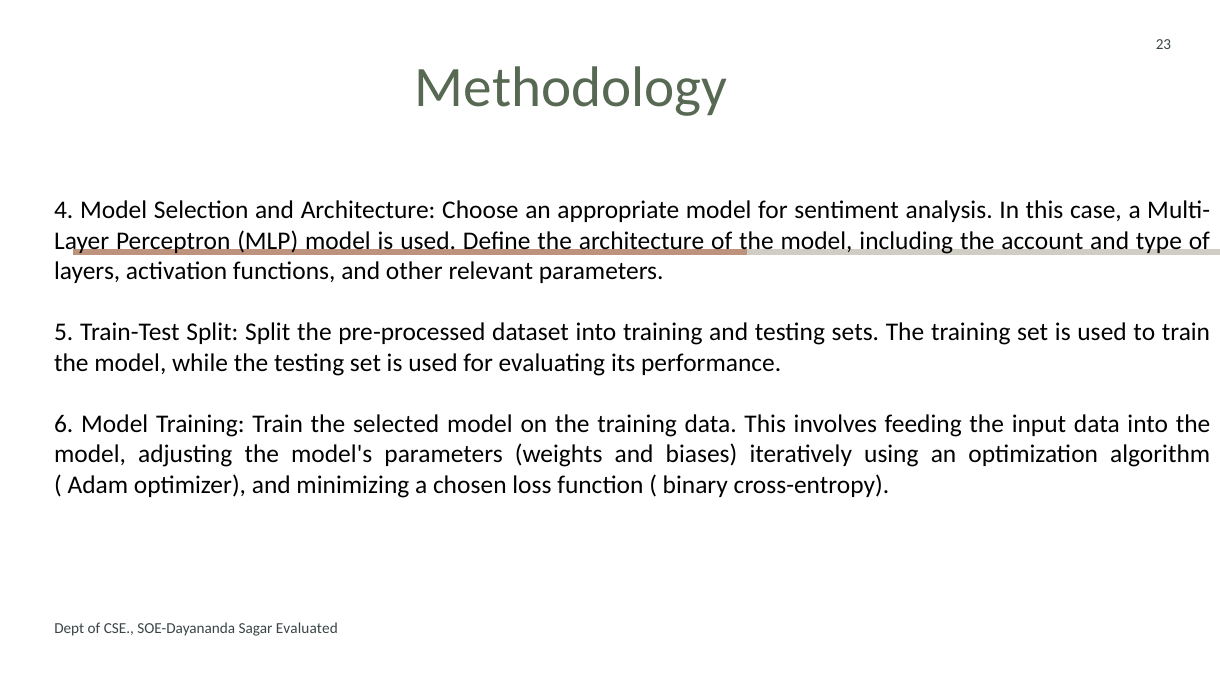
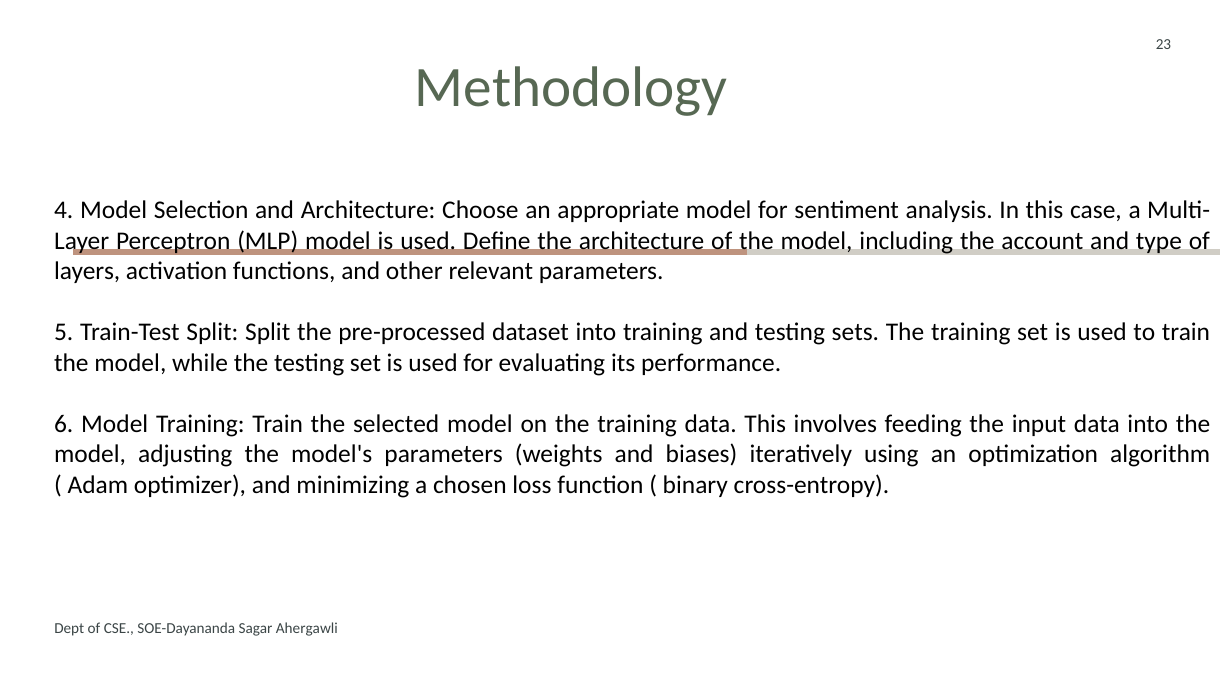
Evaluated: Evaluated -> Ahergawli
